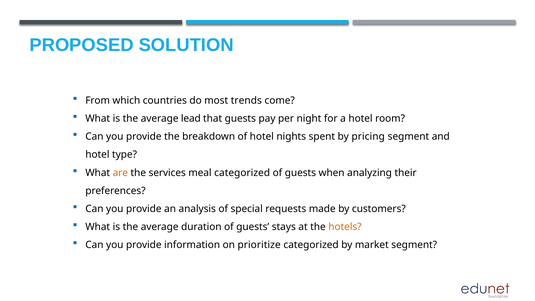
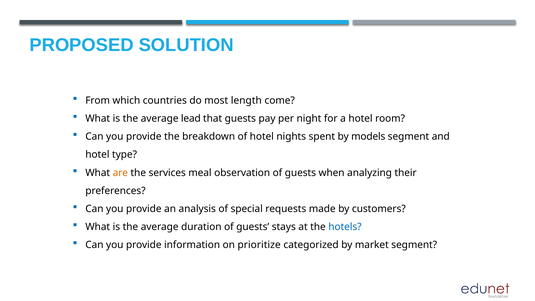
trends: trends -> length
pricing: pricing -> models
meal categorized: categorized -> observation
hotels colour: orange -> blue
